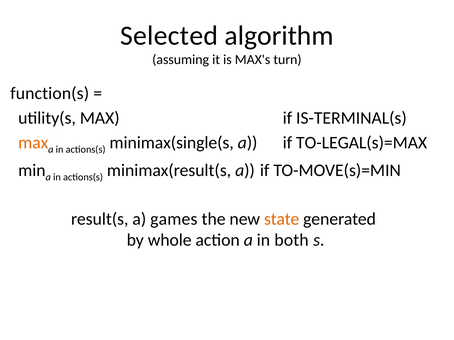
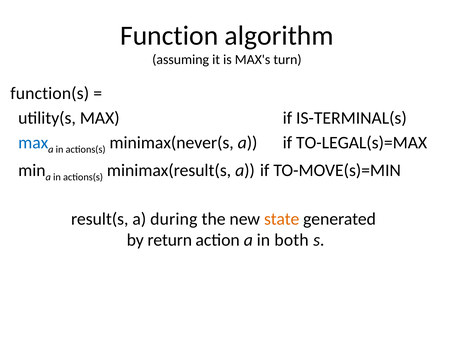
Selected: Selected -> Function
max at (33, 143) colour: orange -> blue
minimax(single(s: minimax(single(s -> minimax(never(s
games: games -> during
whole: whole -> return
